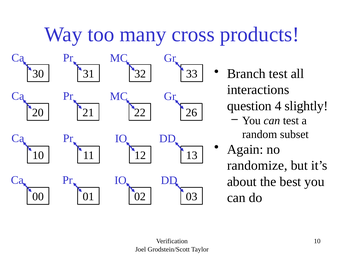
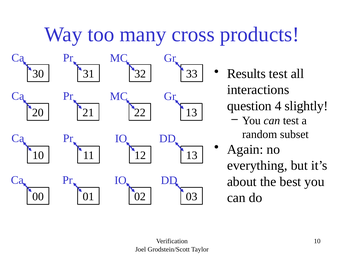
Branch: Branch -> Results
22 26: 26 -> 13
randomize: randomize -> everything
